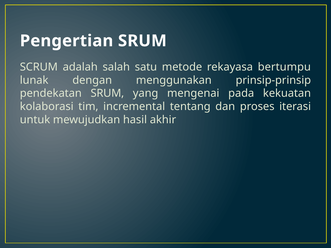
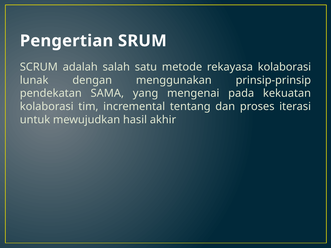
rekayasa bertumpu: bertumpu -> kolaborasi
pendekatan SRUM: SRUM -> SAMA
